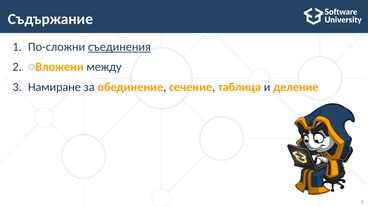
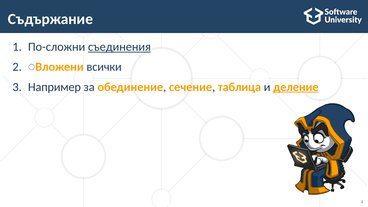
между: между -> всички
Намиране: Намиране -> Например
деление underline: none -> present
